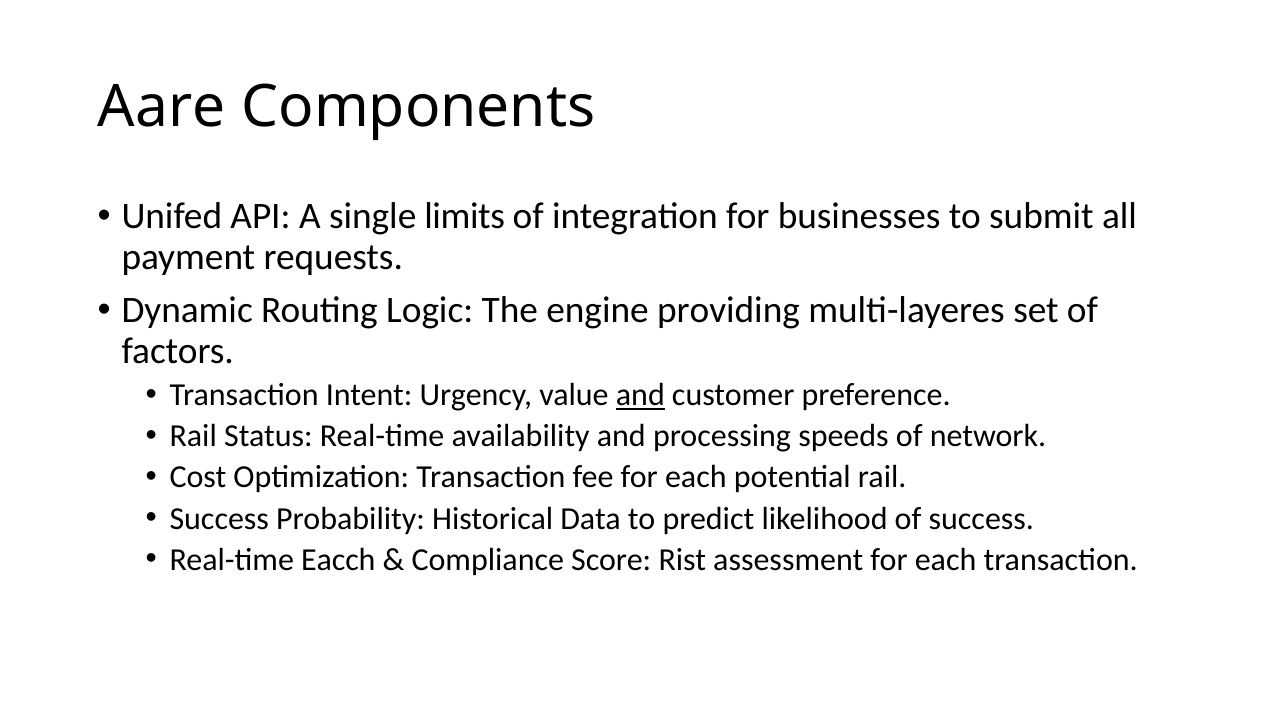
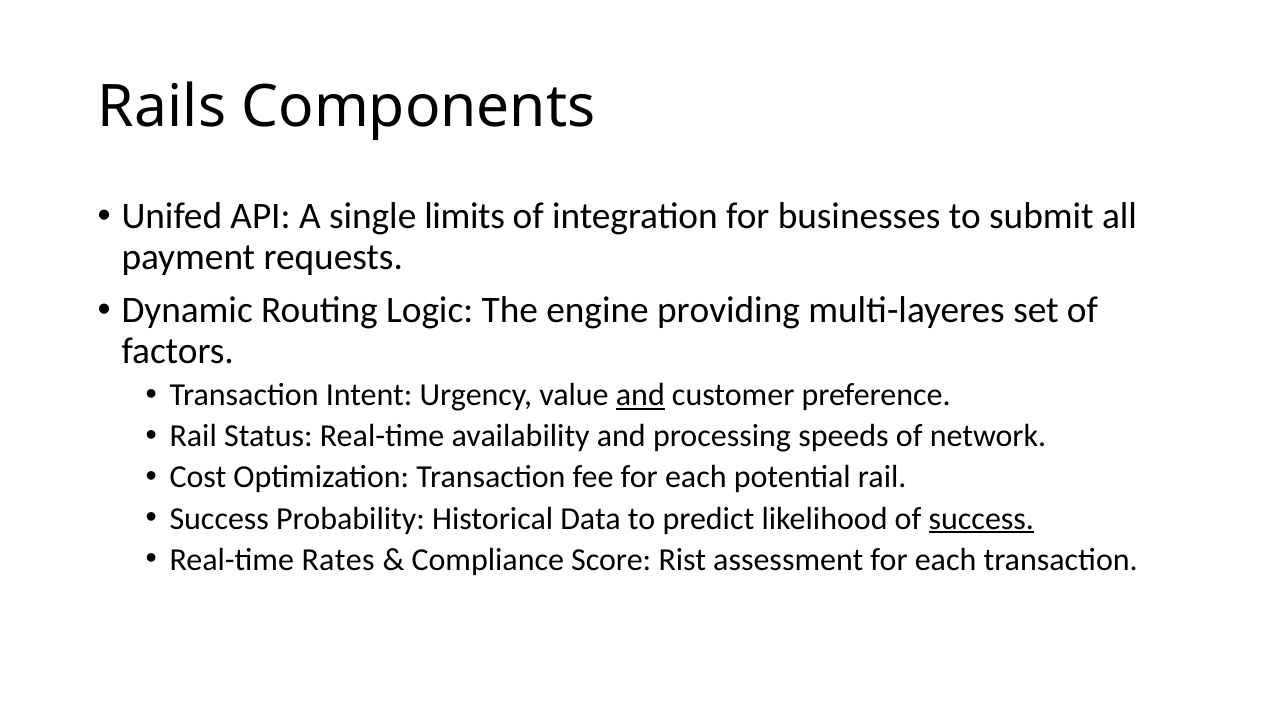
Aare: Aare -> Rails
success at (981, 518) underline: none -> present
Eacch: Eacch -> Rates
